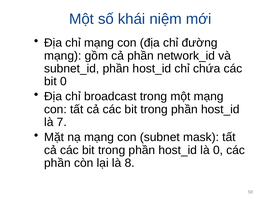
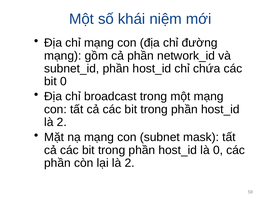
7 at (62, 123): 7 -> 2
lại là 8: 8 -> 2
